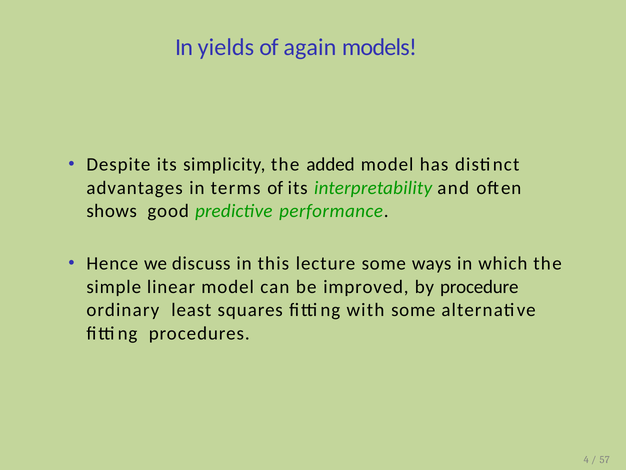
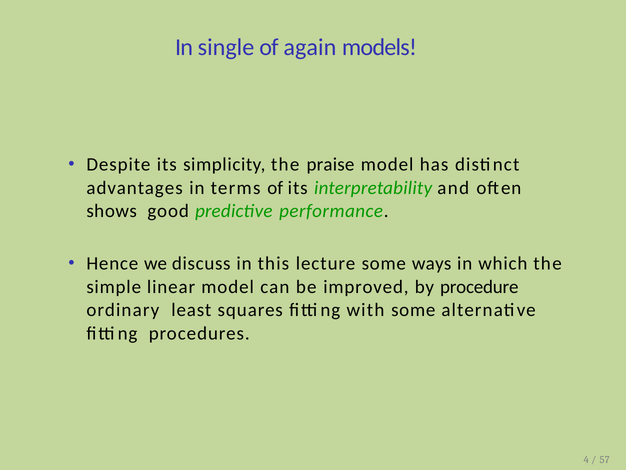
yields: yields -> single
added: added -> praise
